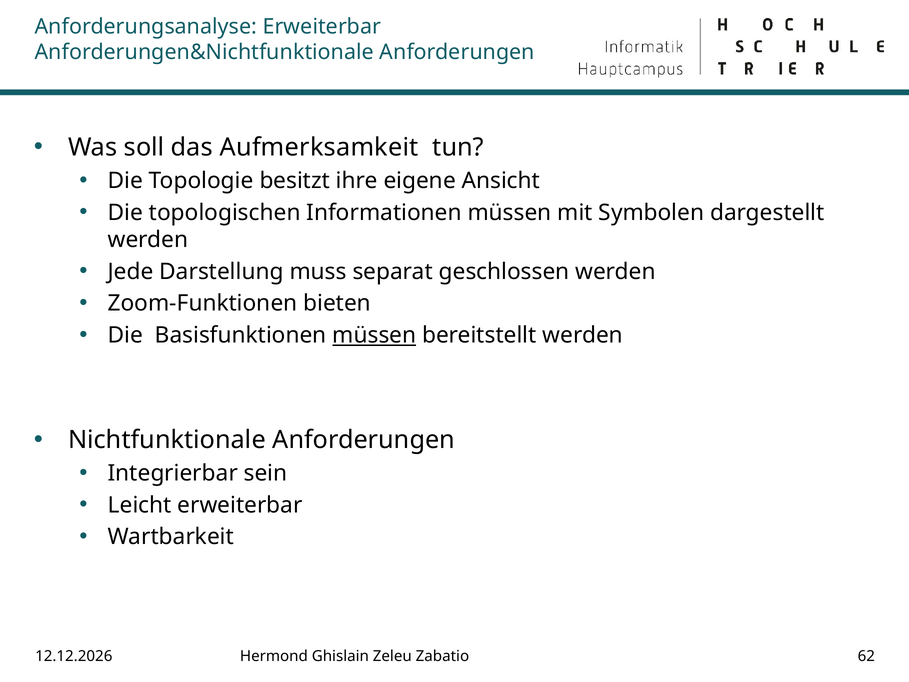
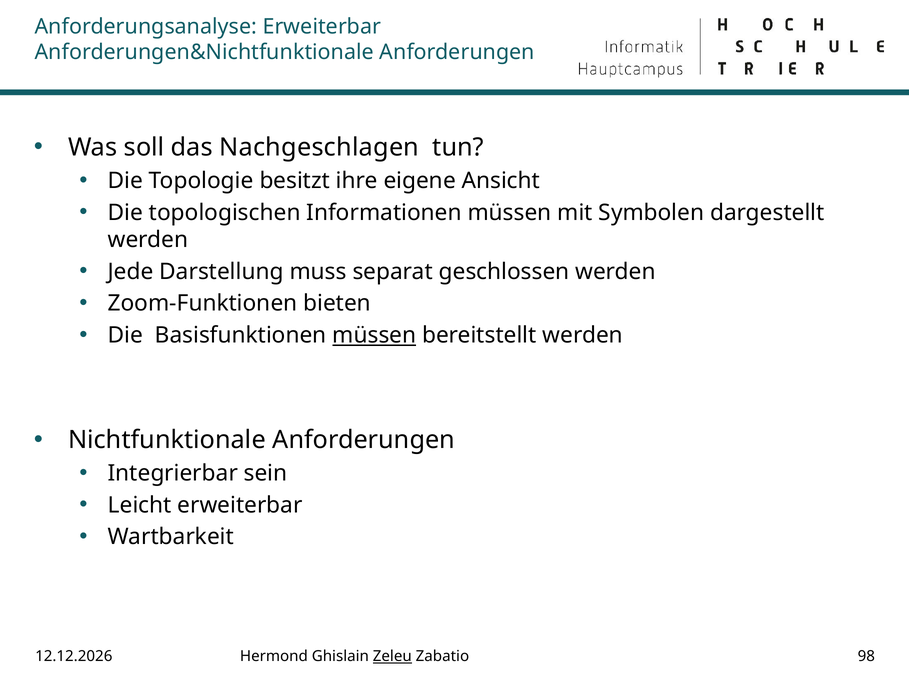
Aufmerksamkeit: Aufmerksamkeit -> Nachgeschlagen
Zeleu underline: none -> present
62: 62 -> 98
